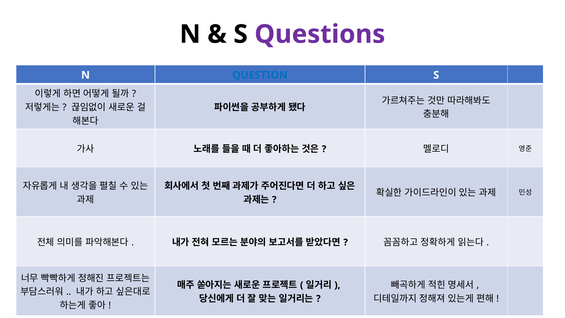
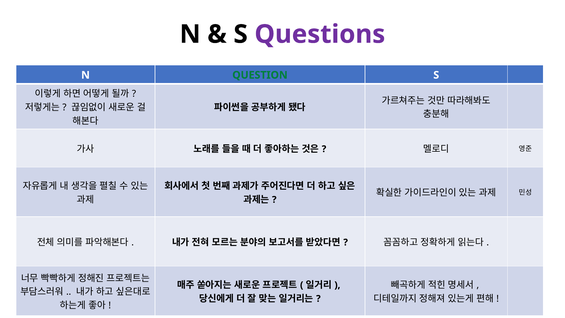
QUESTION colour: blue -> green
